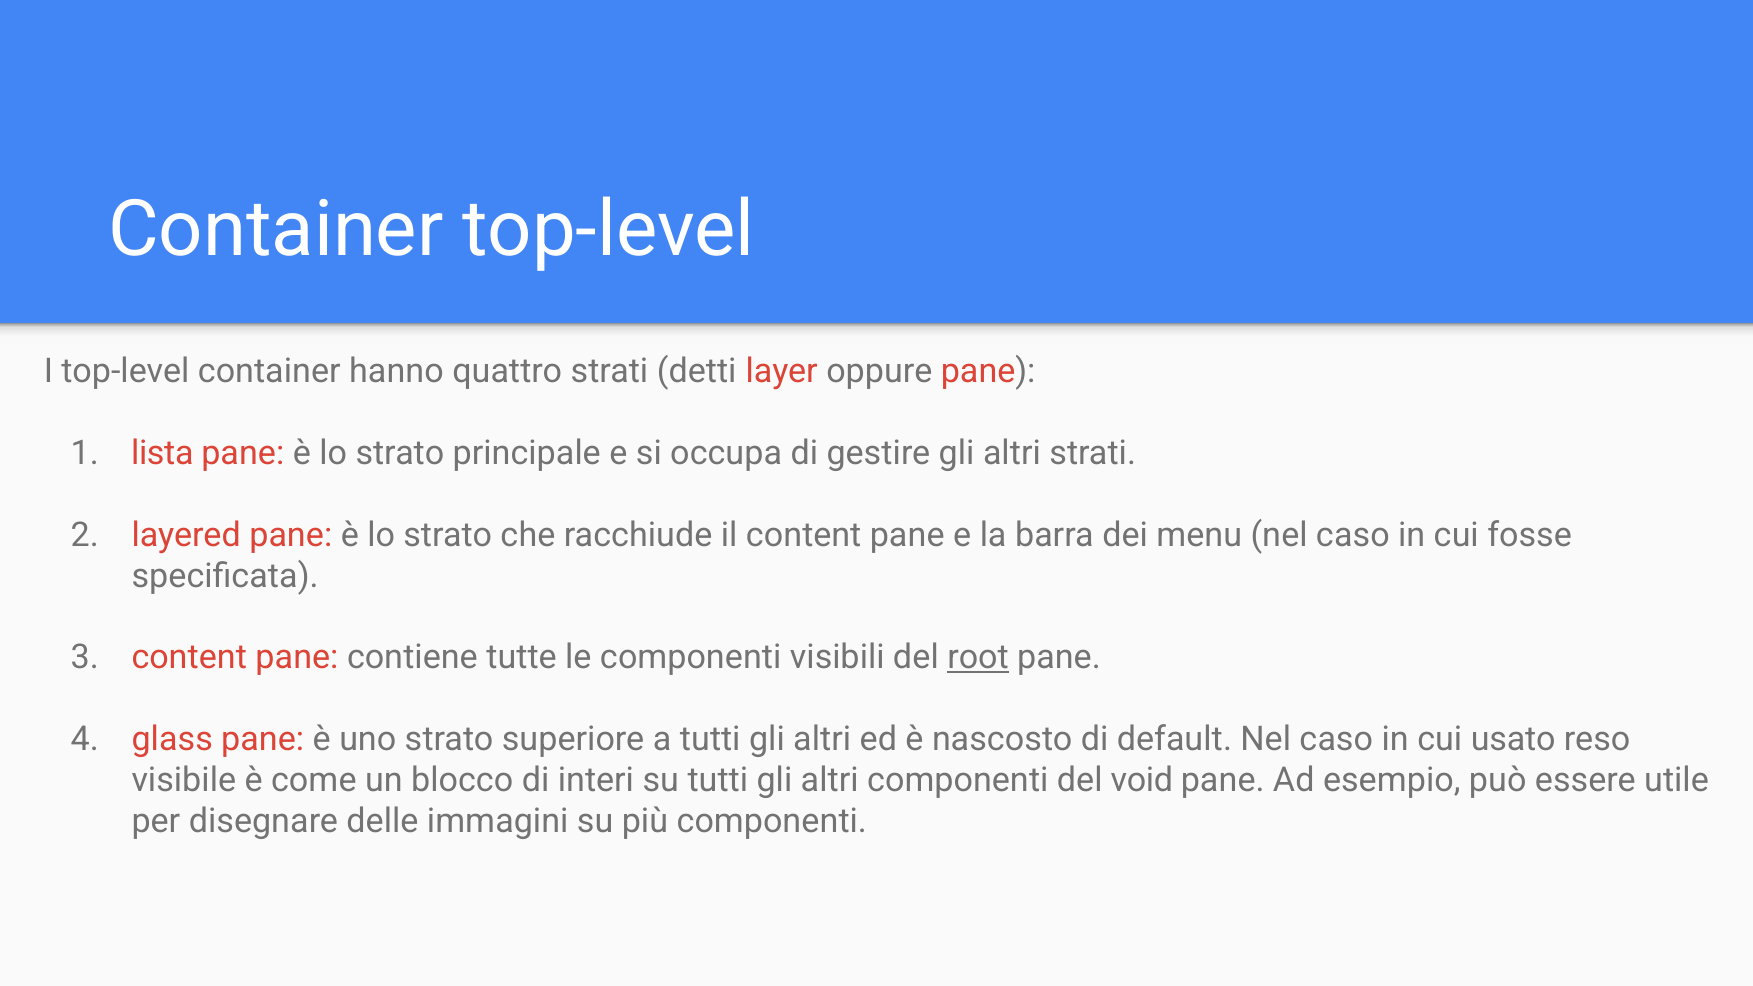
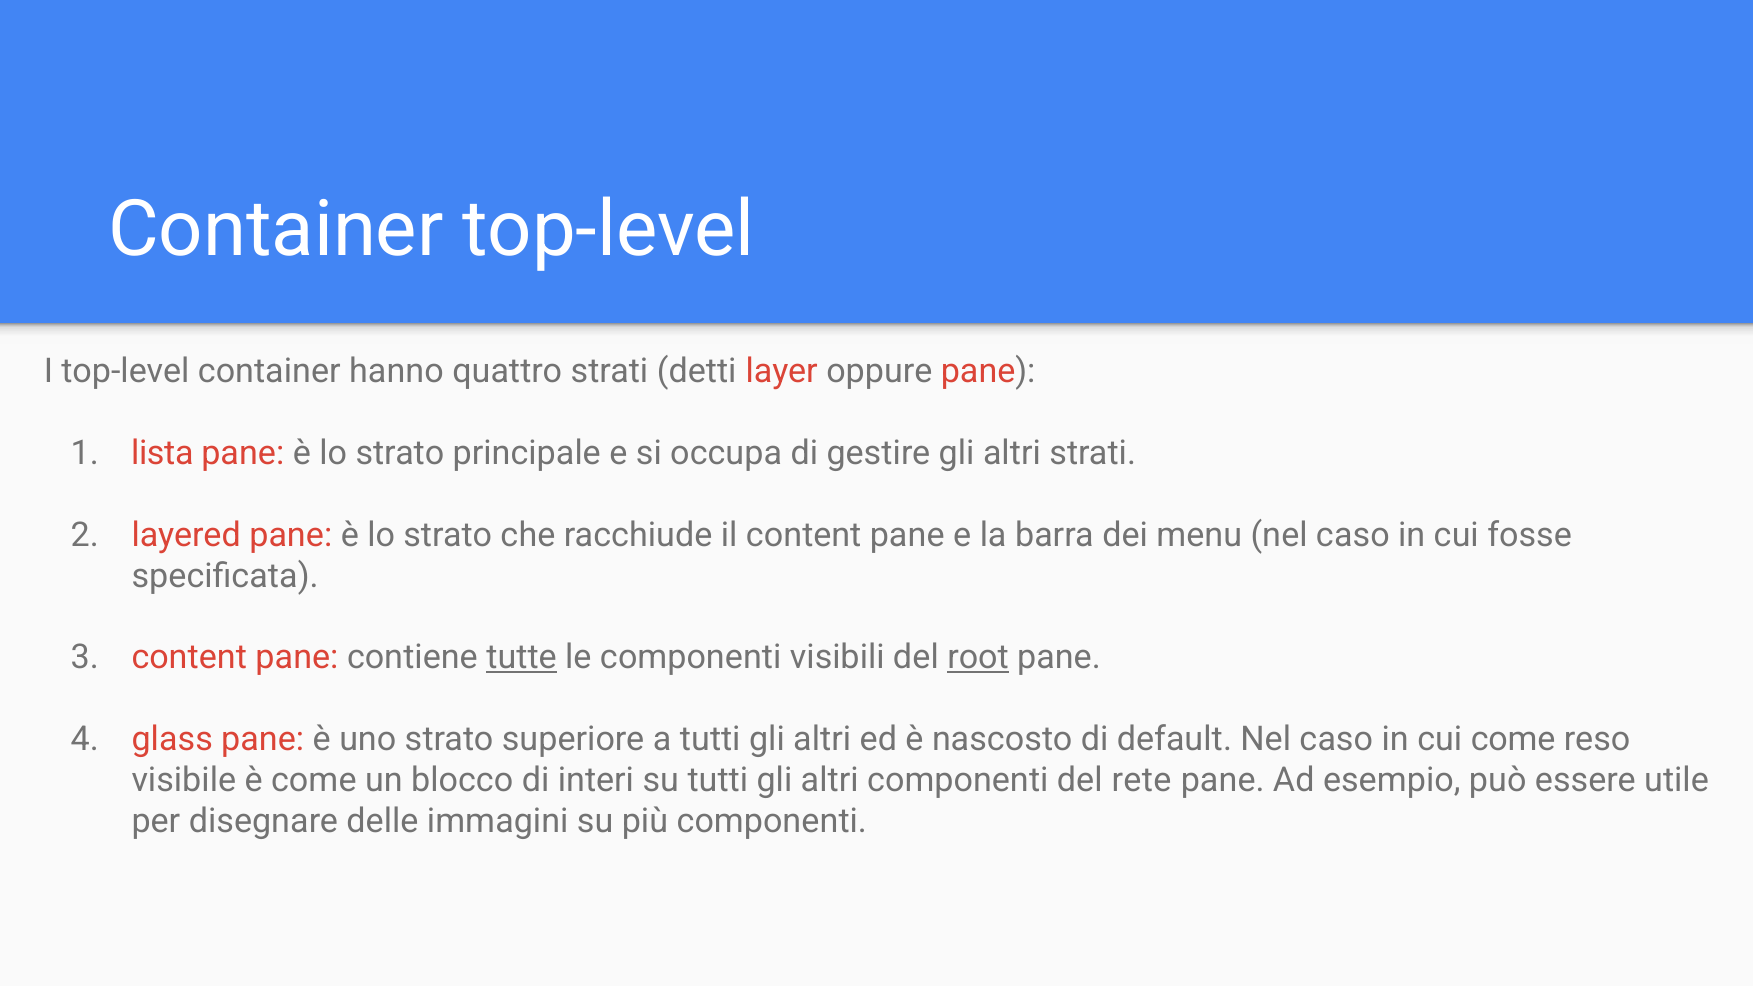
tutte underline: none -> present
cui usato: usato -> come
void: void -> rete
